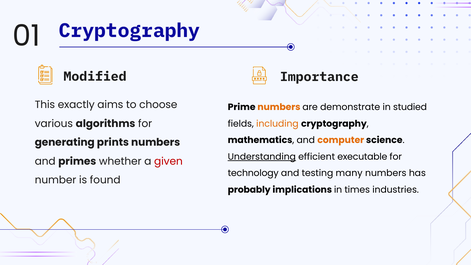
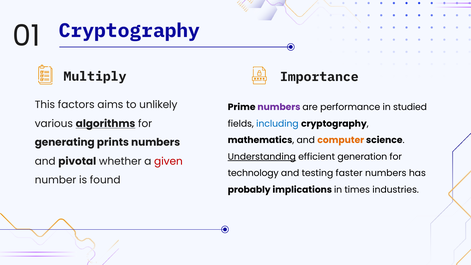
Modified: Modified -> Multiply
exactly: exactly -> factors
choose: choose -> unlikely
numbers at (279, 107) colour: orange -> purple
demonstrate: demonstrate -> performance
algorithms underline: none -> present
including colour: orange -> blue
executable: executable -> generation
primes: primes -> pivotal
many: many -> faster
